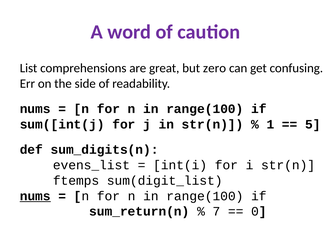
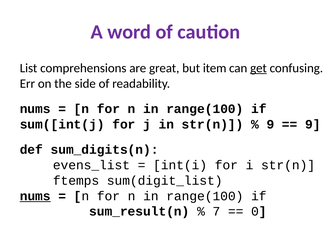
zero: zero -> item
get underline: none -> present
1 at (270, 124): 1 -> 9
5 at (313, 124): 5 -> 9
sum_return(n: sum_return(n -> sum_result(n
